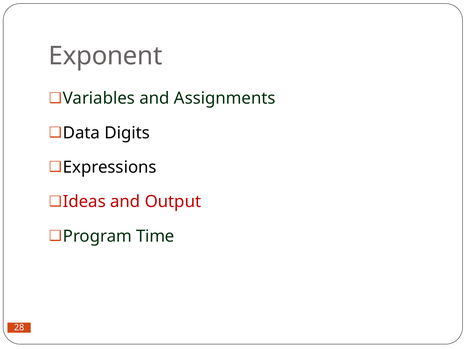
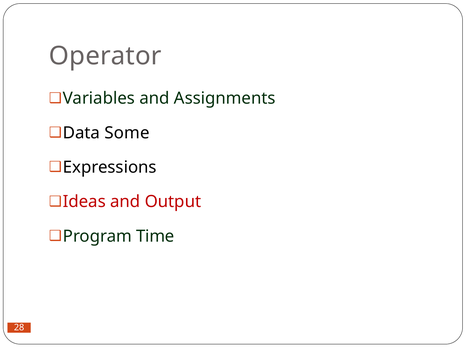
Exponent: Exponent -> Operator
Digits: Digits -> Some
